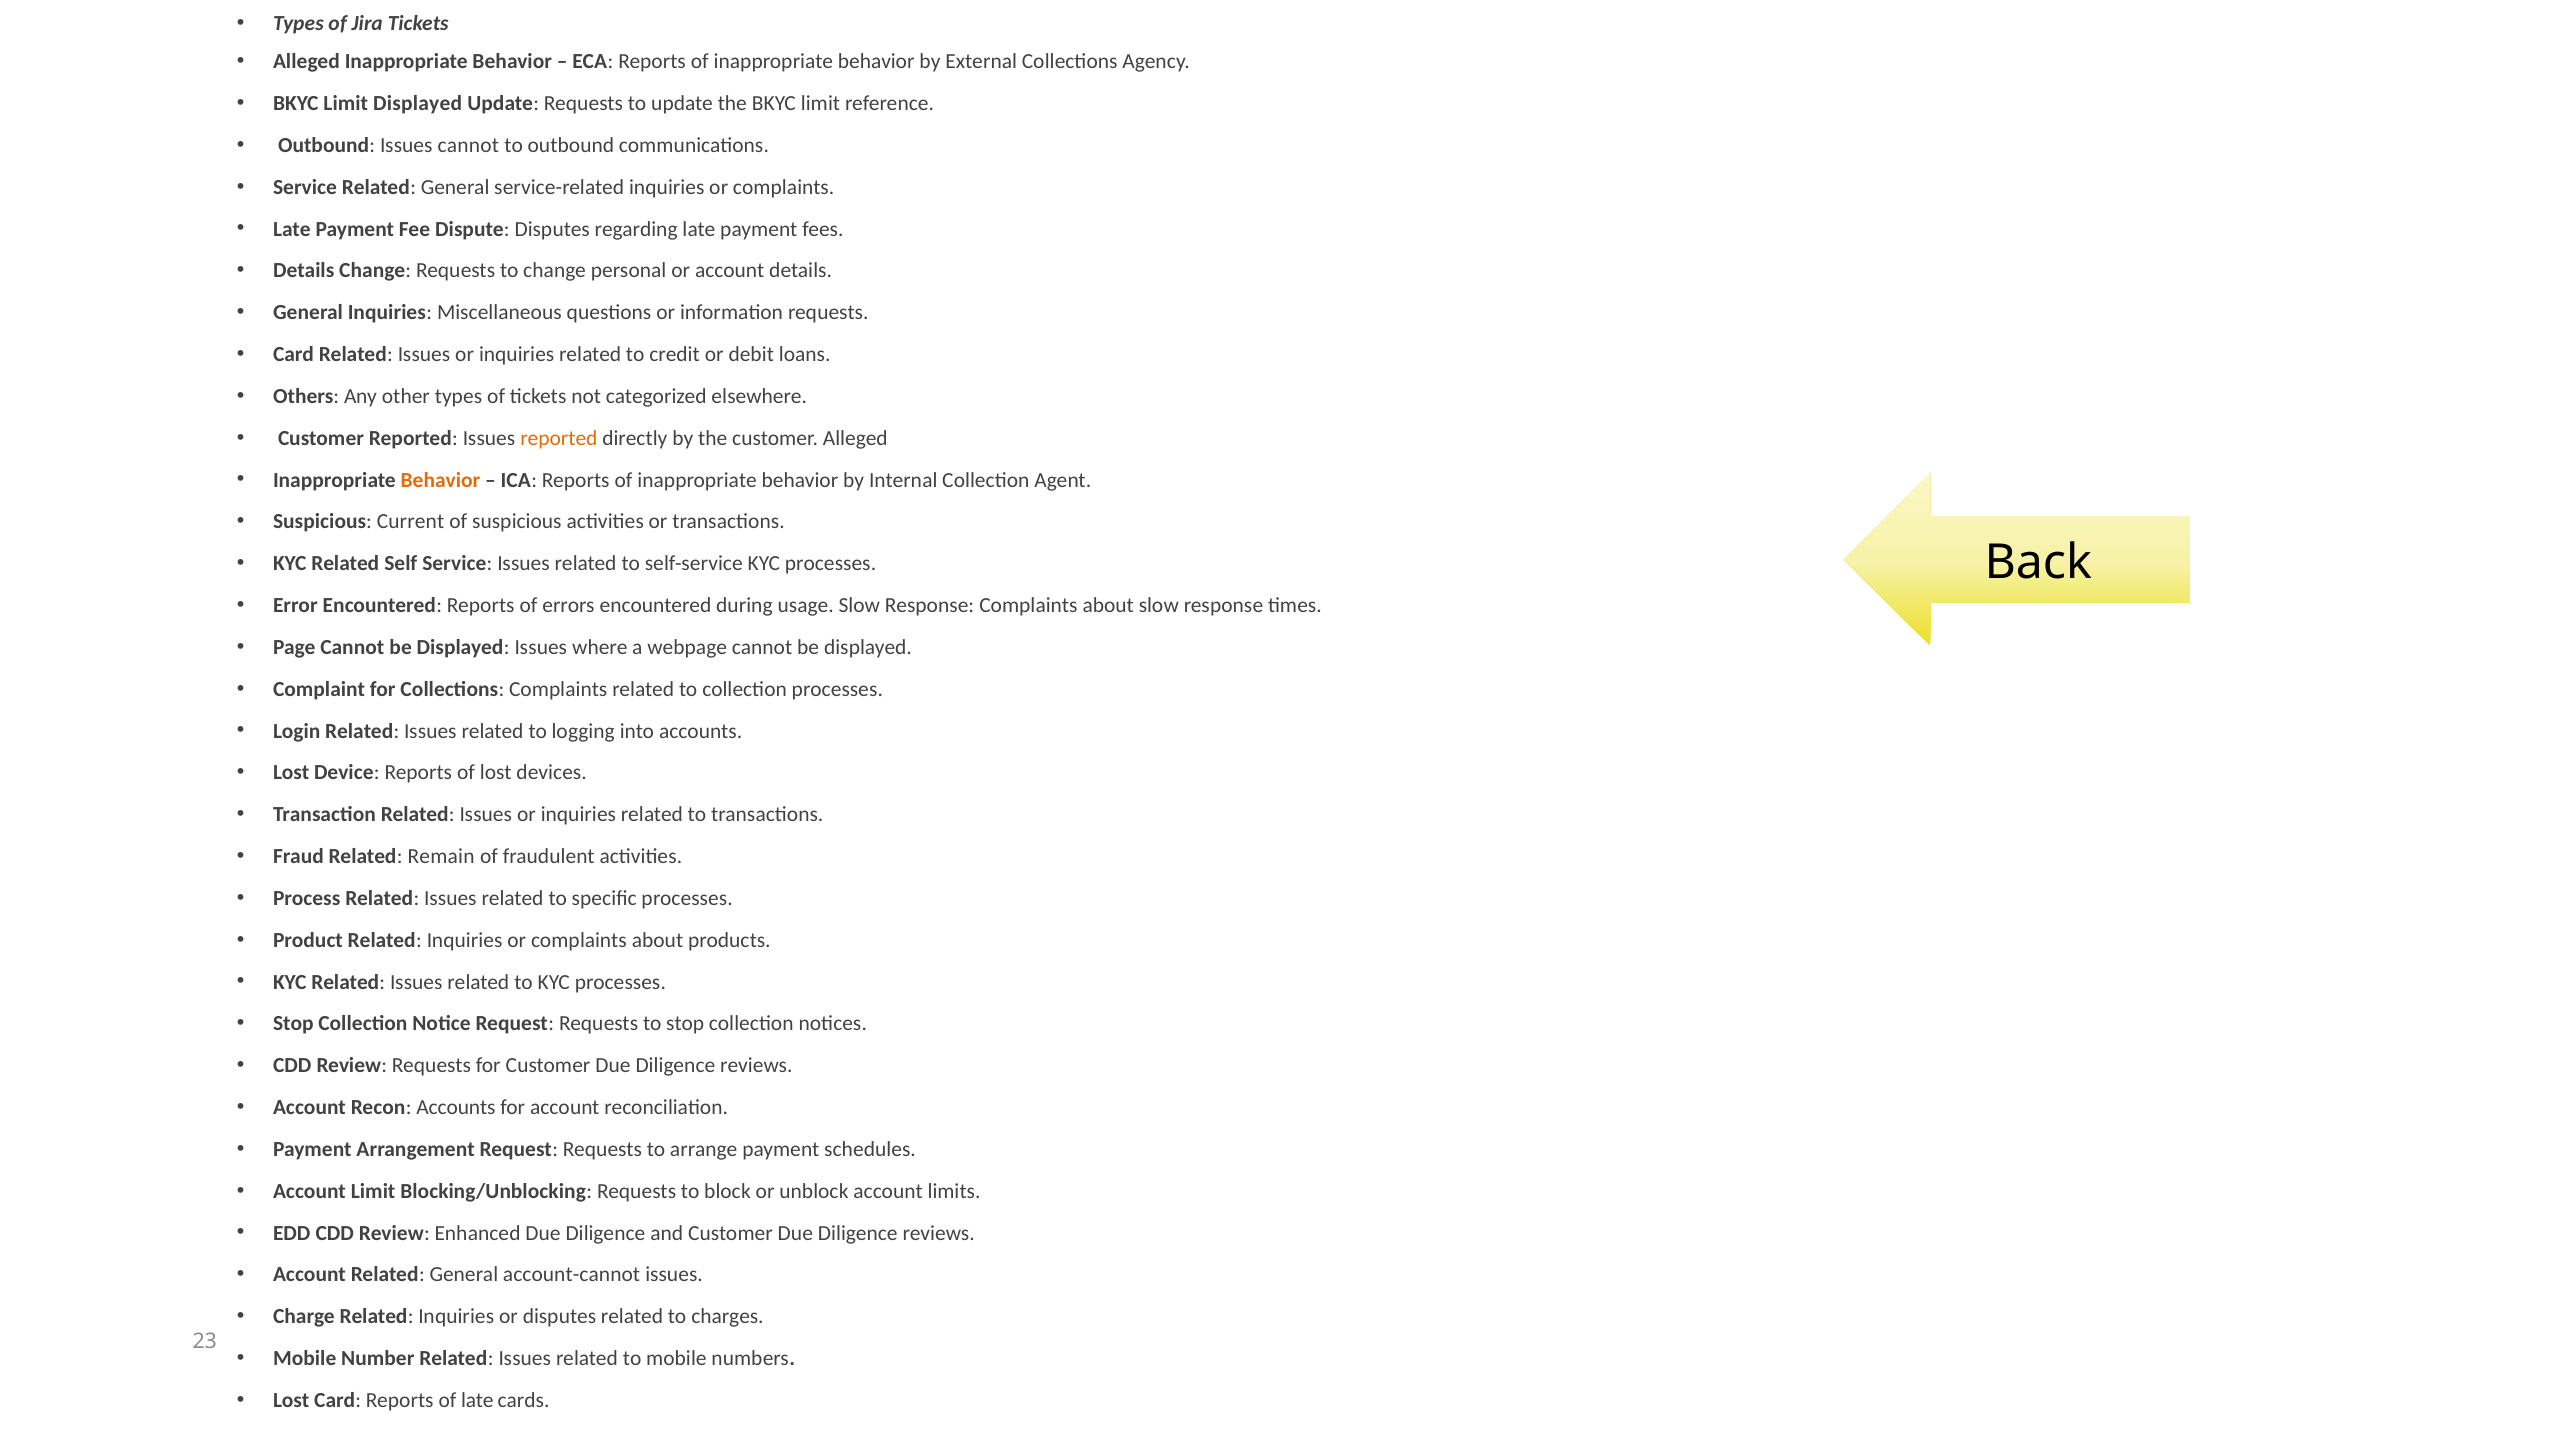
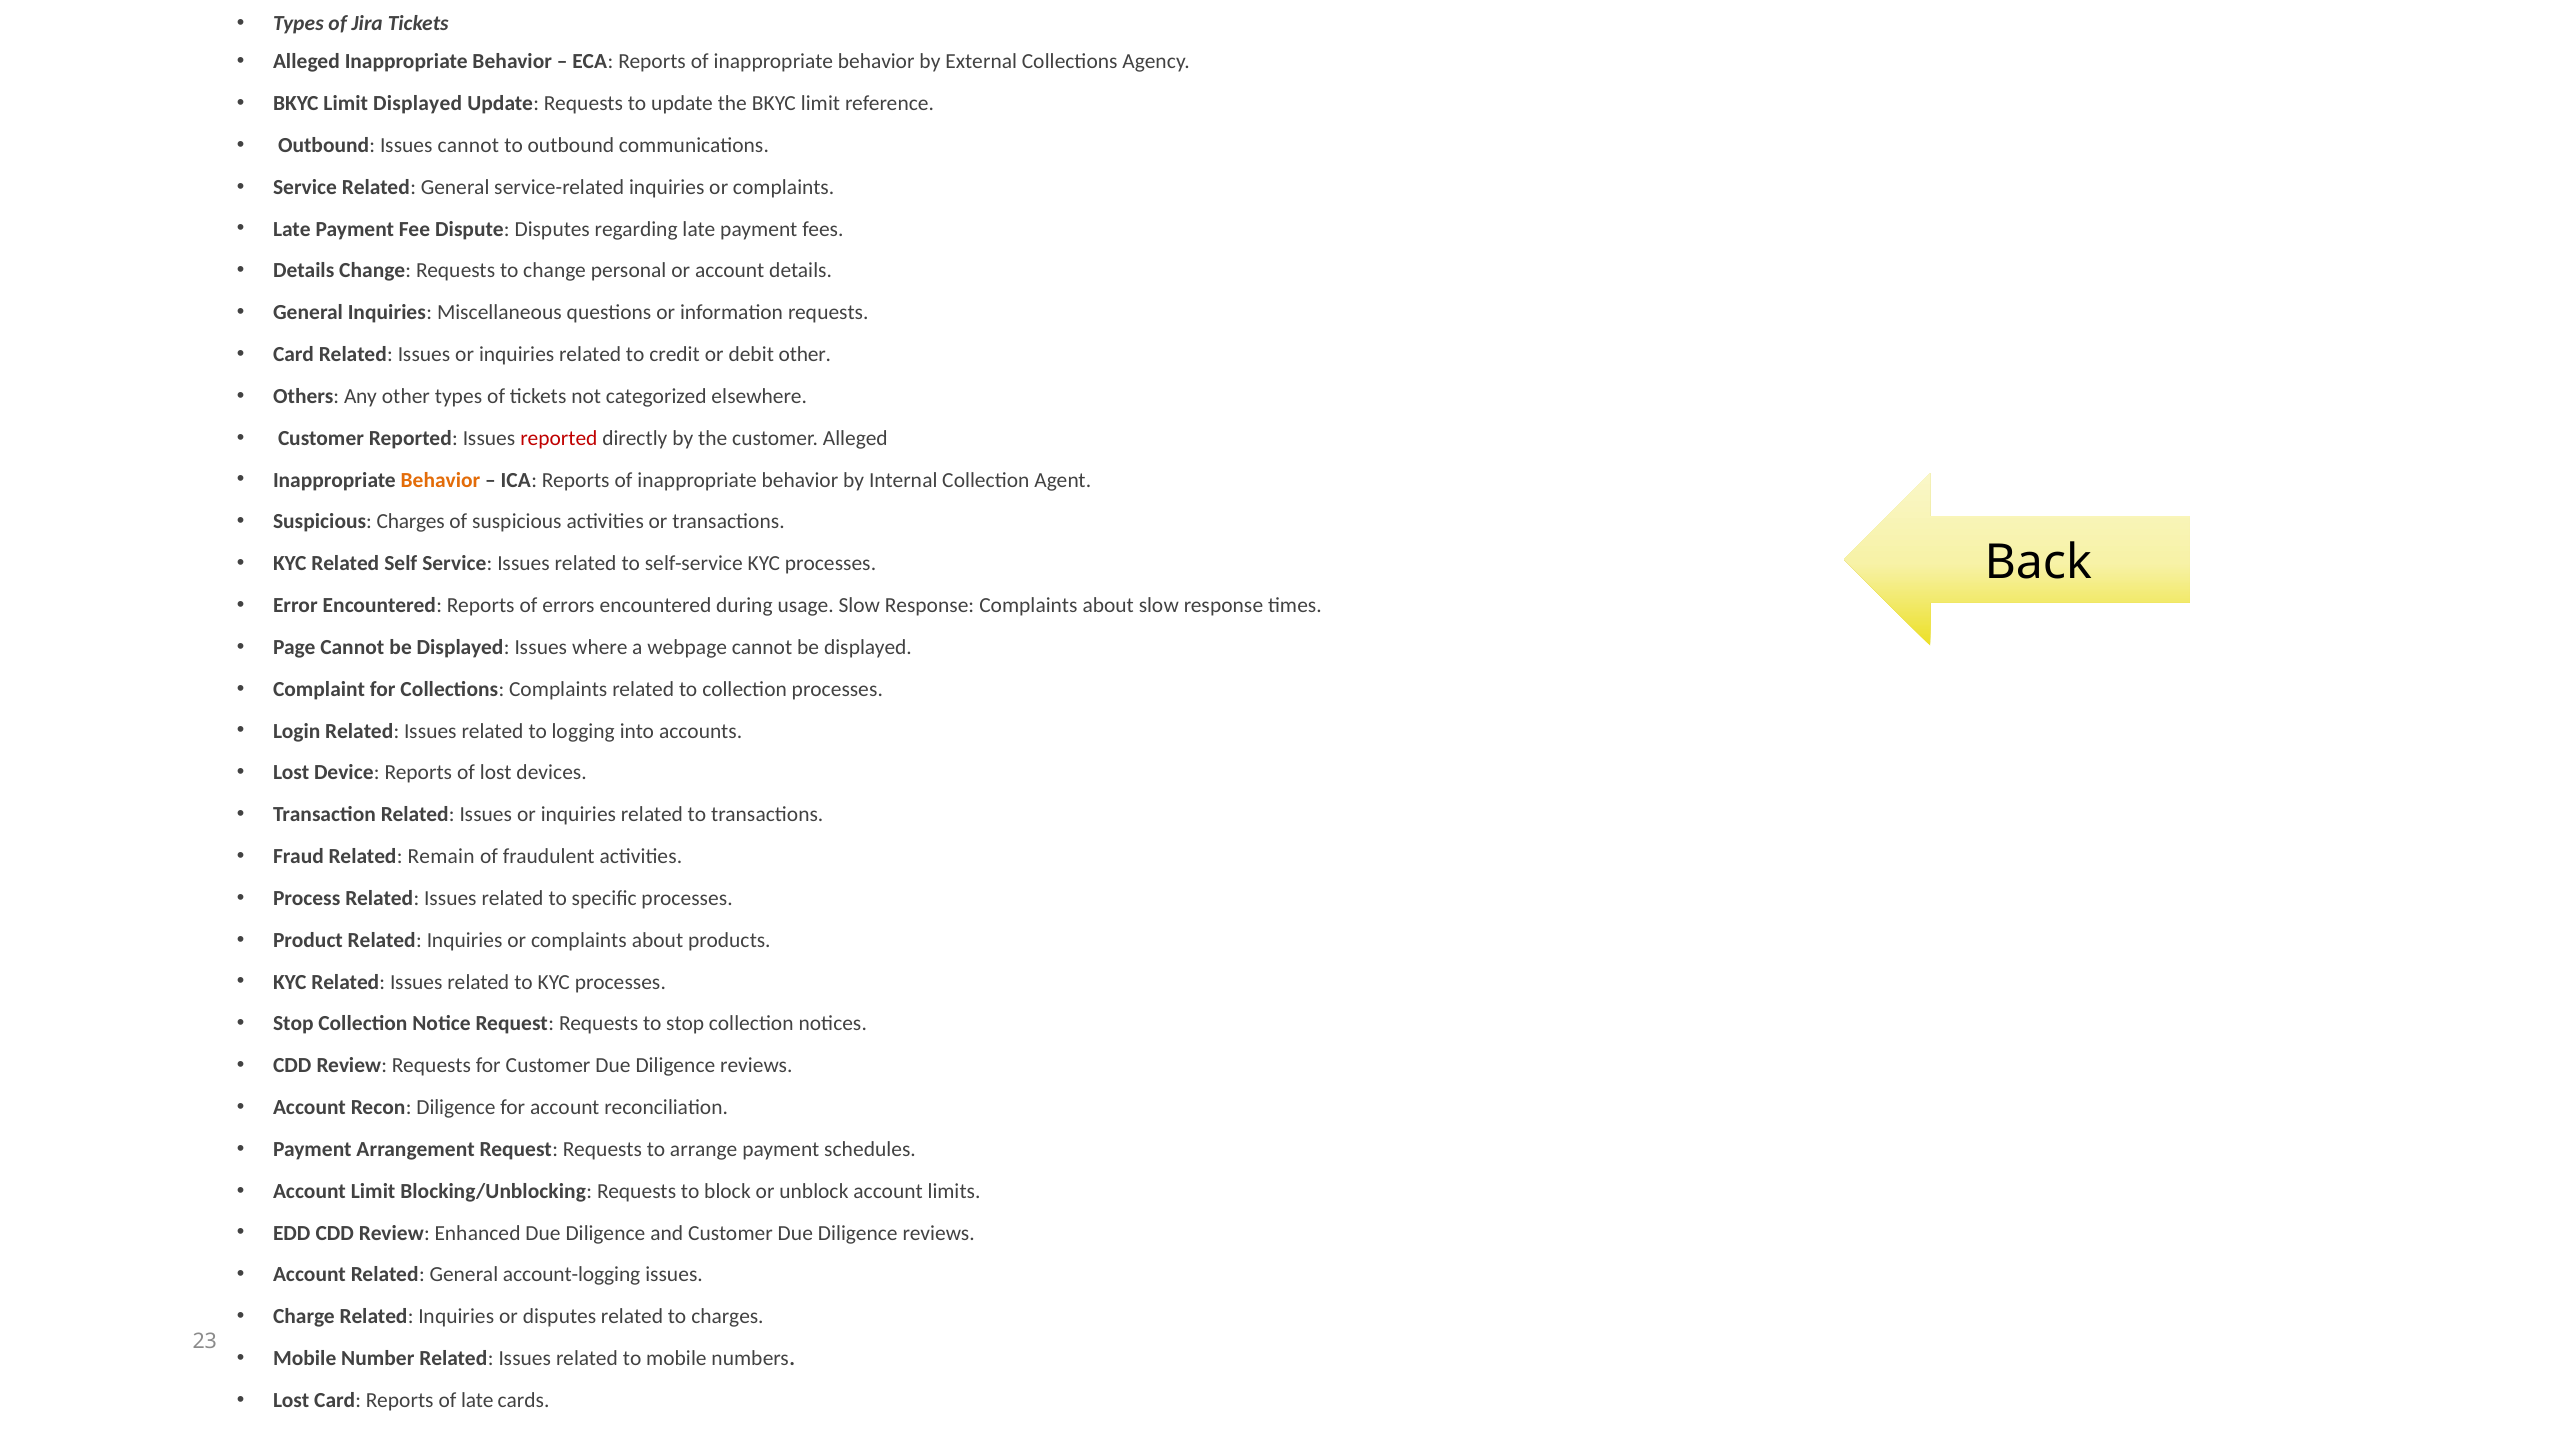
debit loans: loans -> other
reported at (559, 438) colour: orange -> red
Suspicious Current: Current -> Charges
Recon Accounts: Accounts -> Diligence
account-cannot: account-cannot -> account-logging
